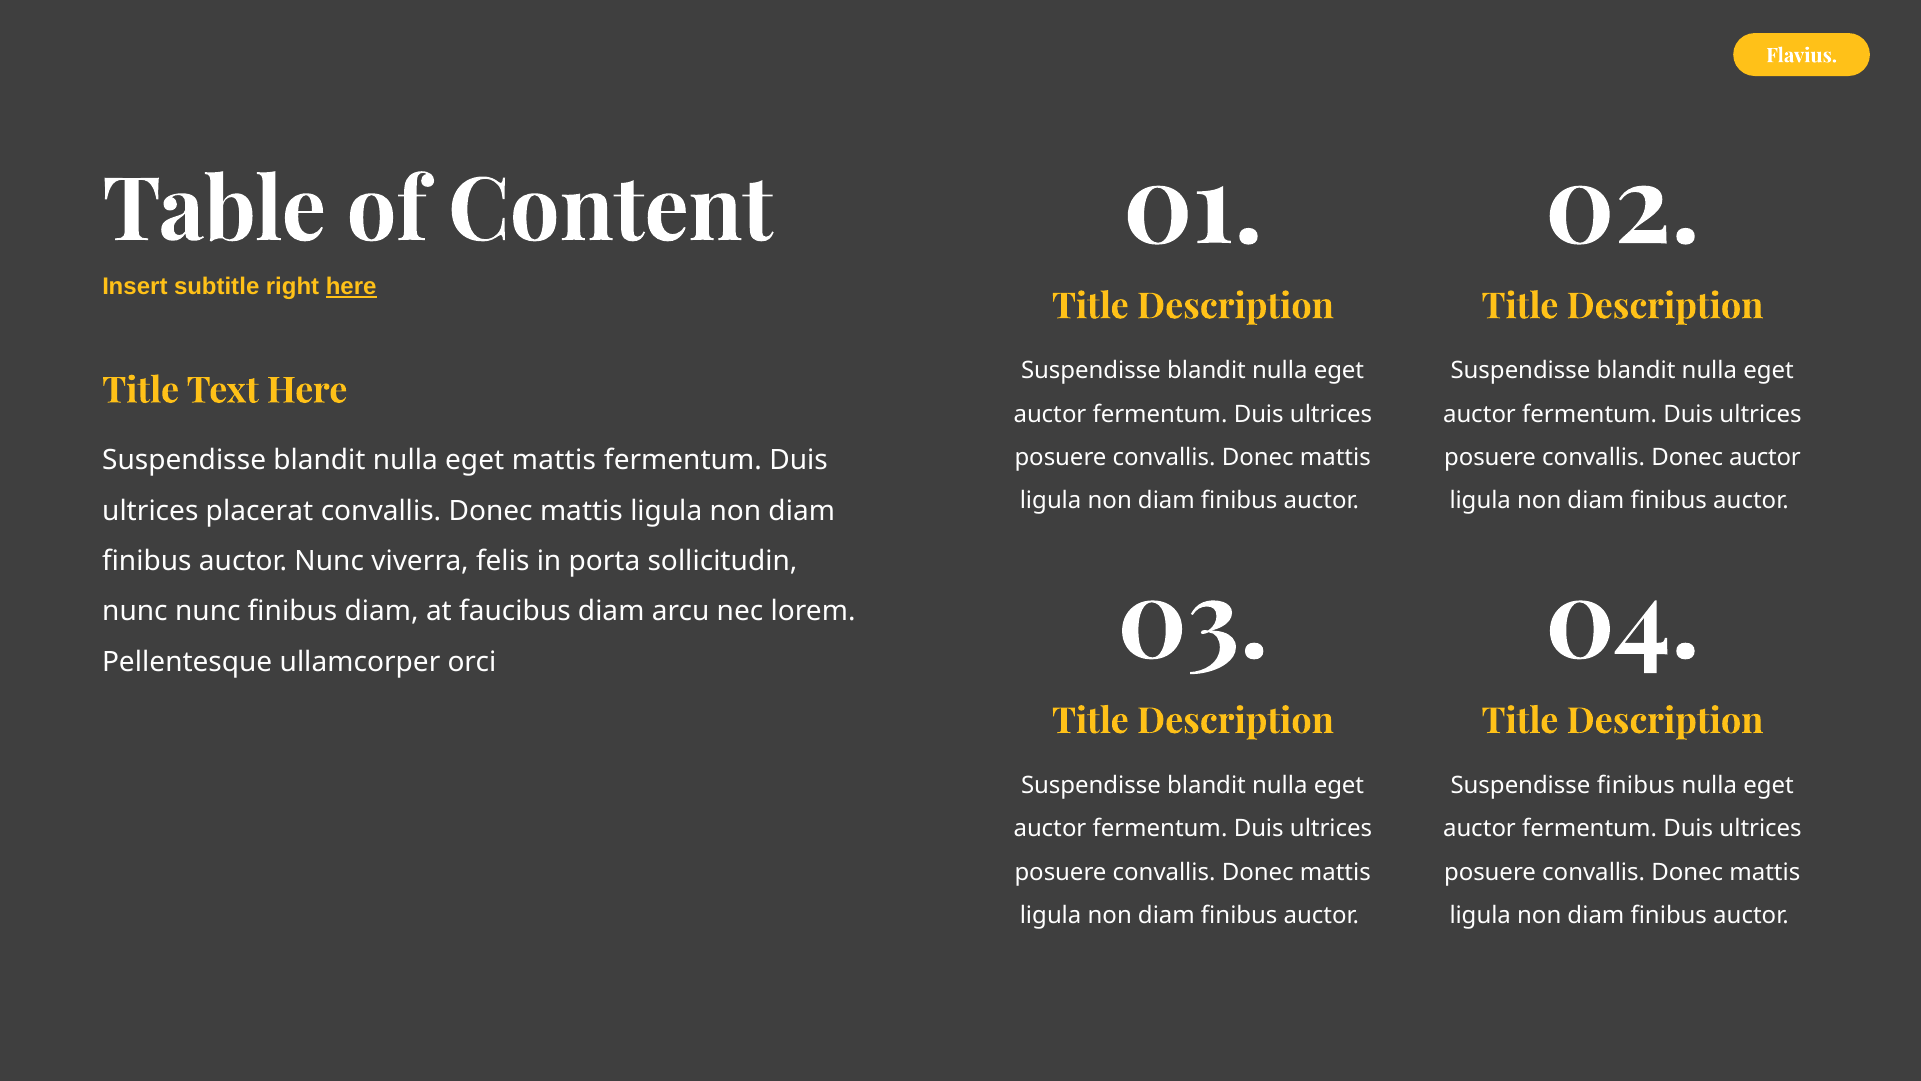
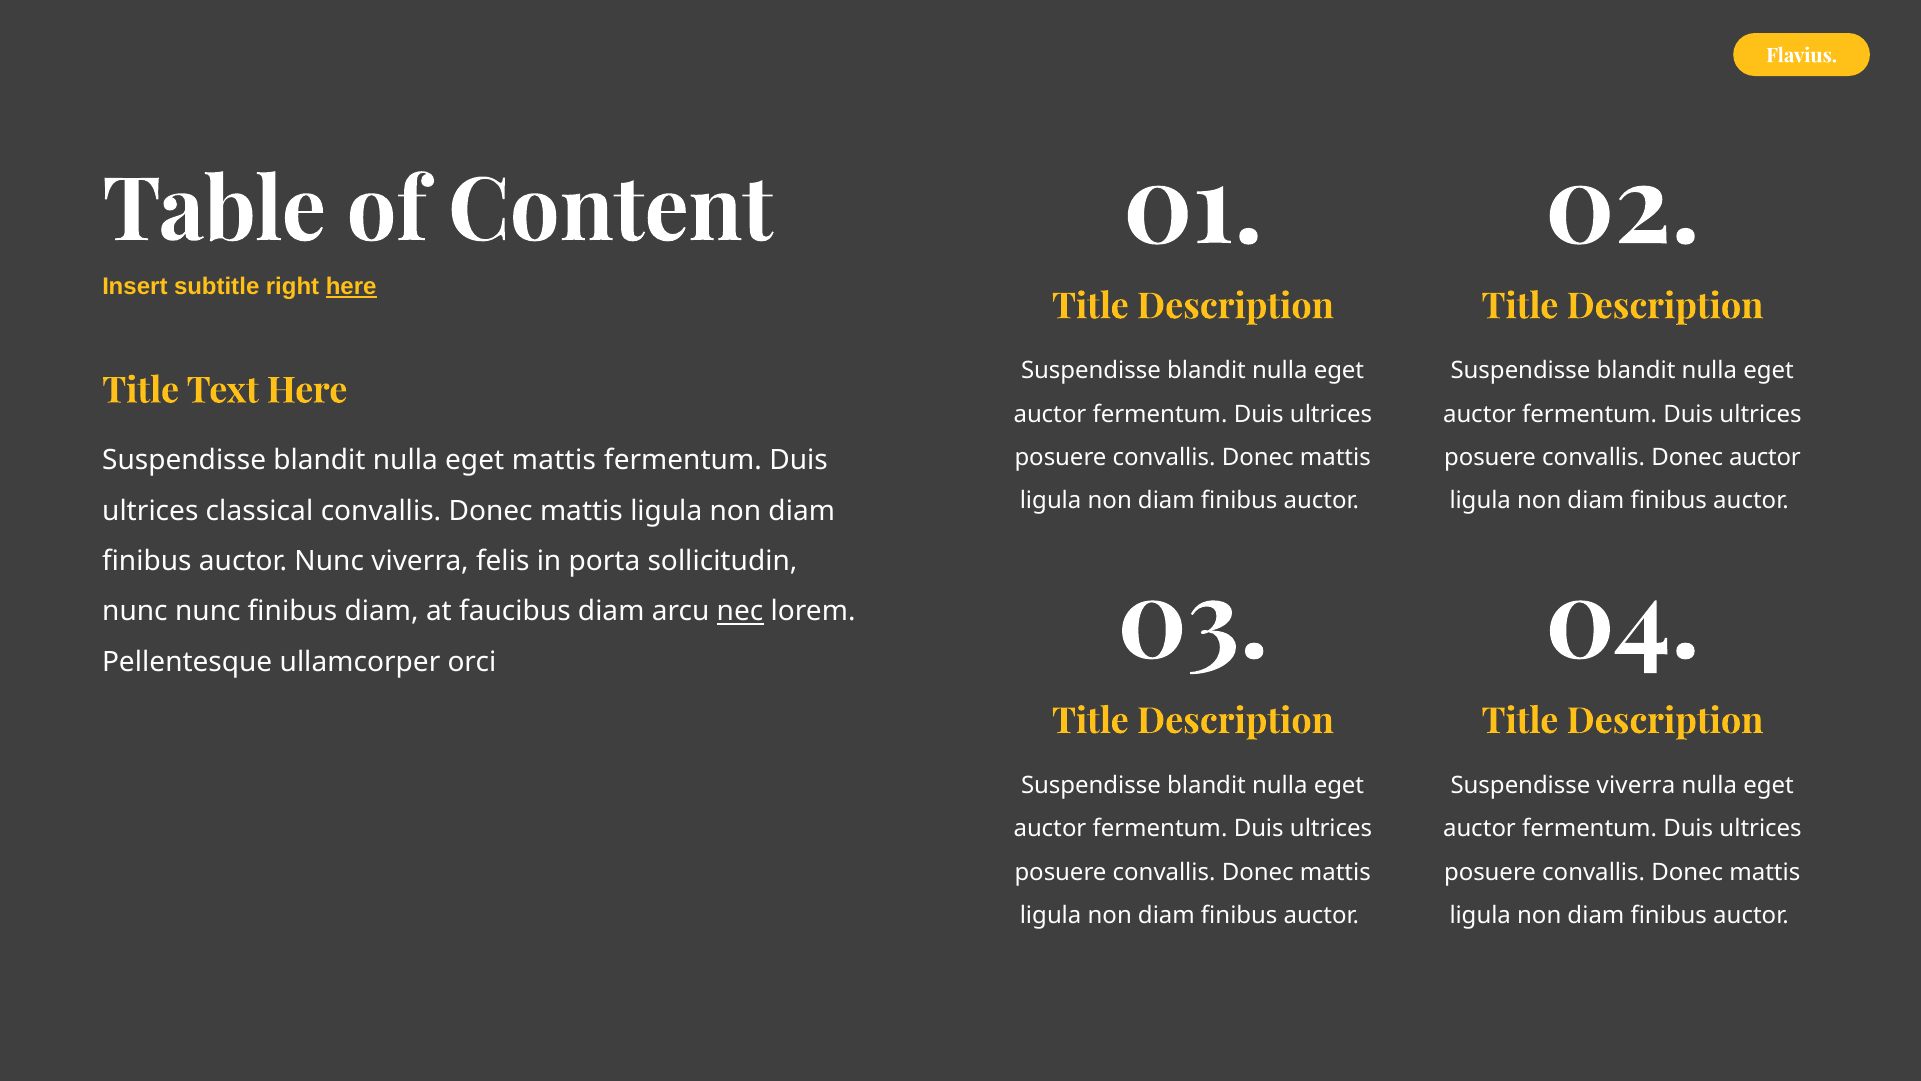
placerat: placerat -> classical
nec underline: none -> present
Suspendisse finibus: finibus -> viverra
